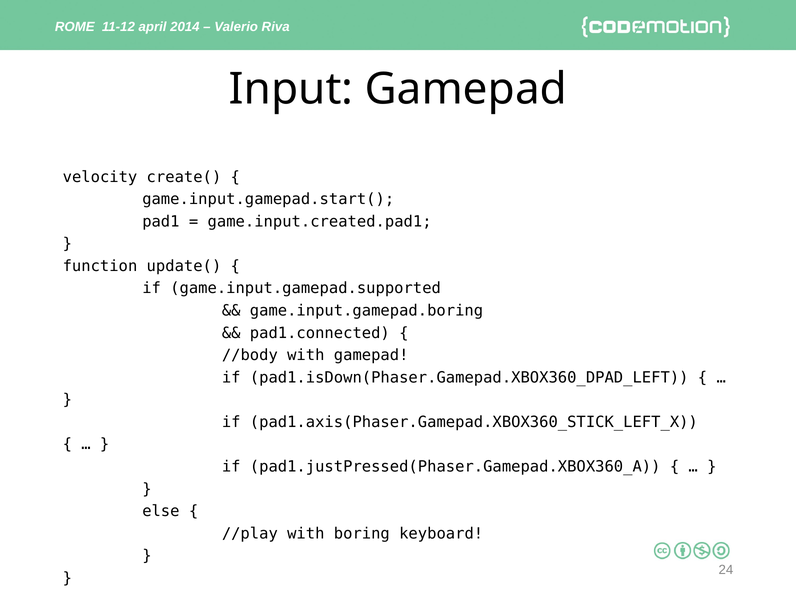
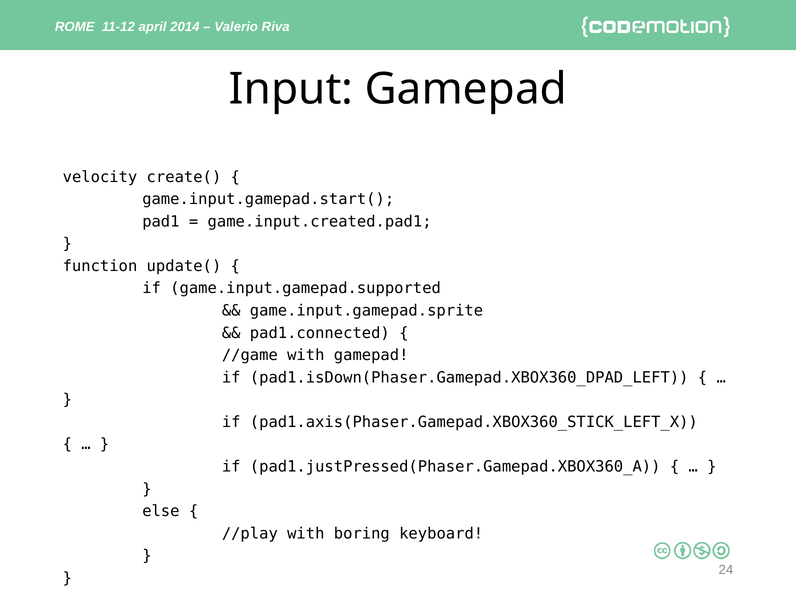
game.input.gamepad.boring: game.input.gamepad.boring -> game.input.gamepad.sprite
//body: //body -> //game
